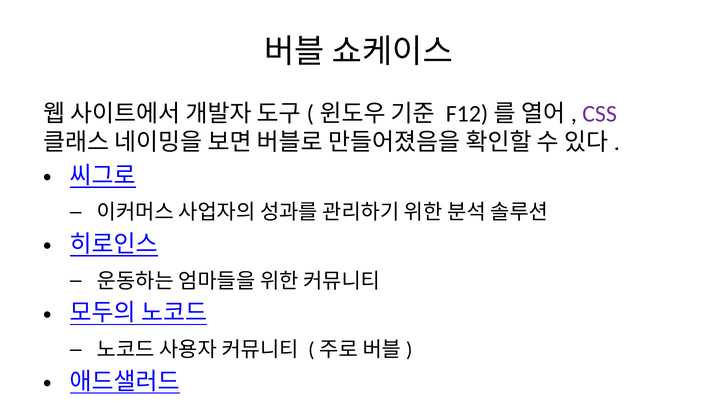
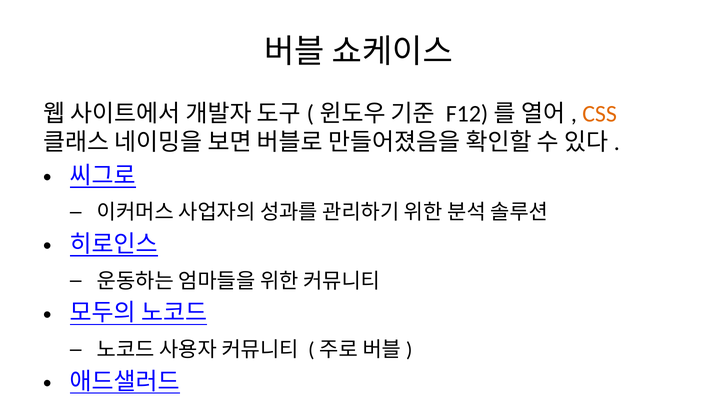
CSS colour: purple -> orange
